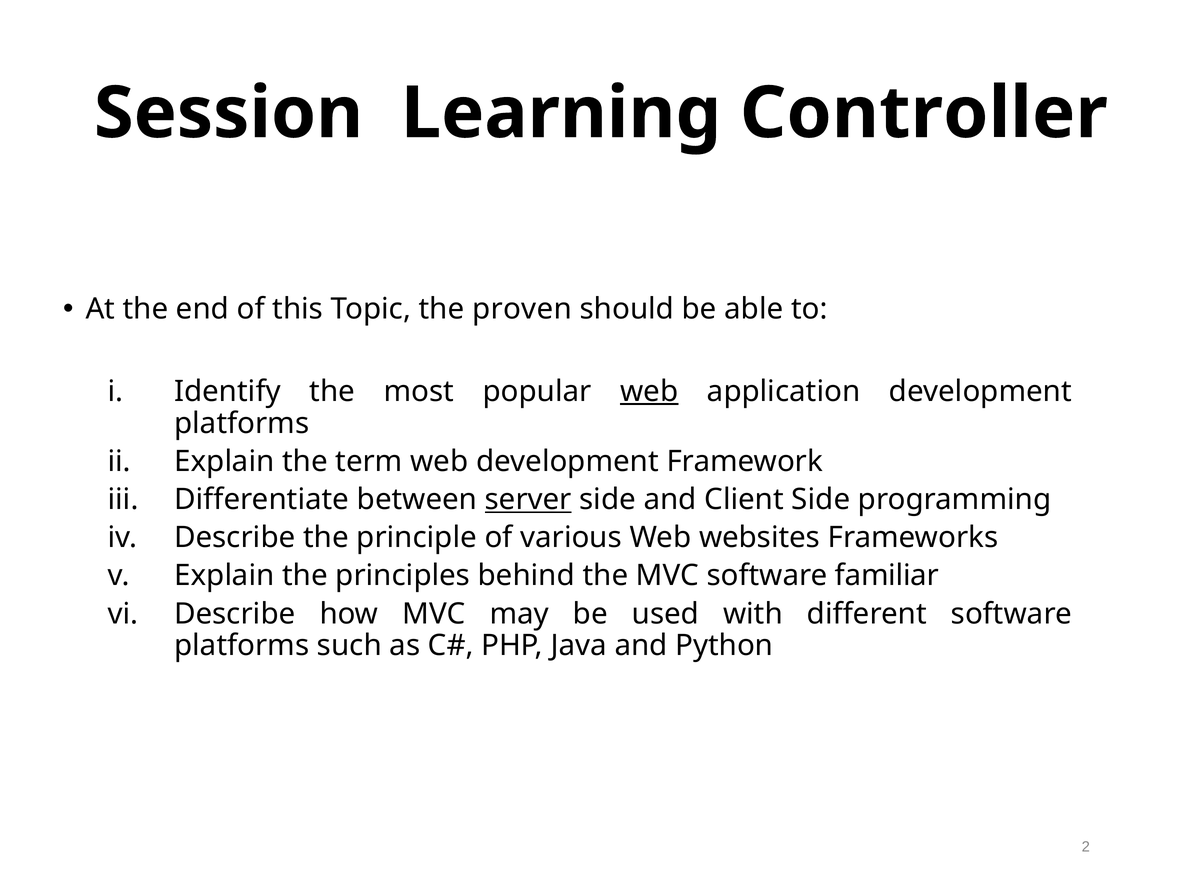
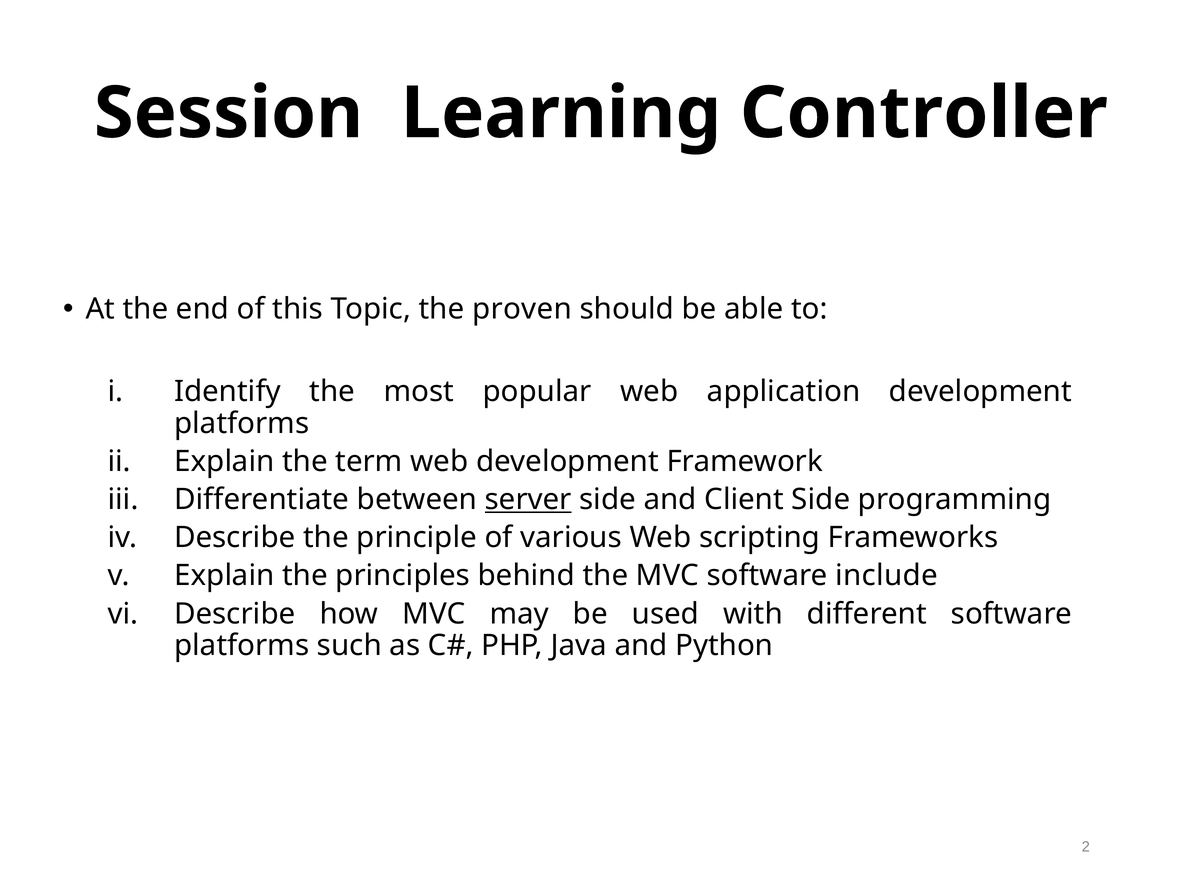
web at (649, 391) underline: present -> none
websites: websites -> scripting
familiar: familiar -> include
